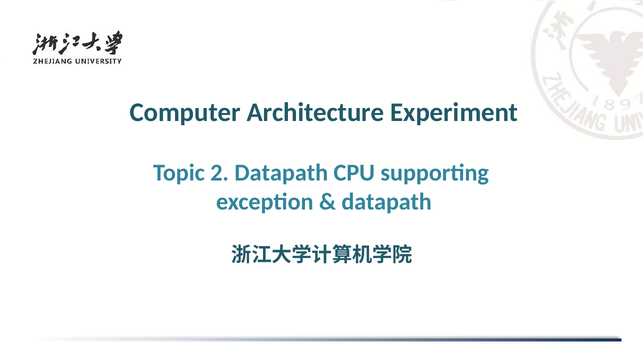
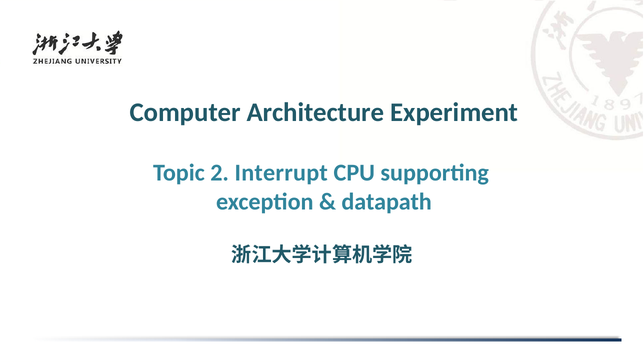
2 Datapath: Datapath -> Interrupt
